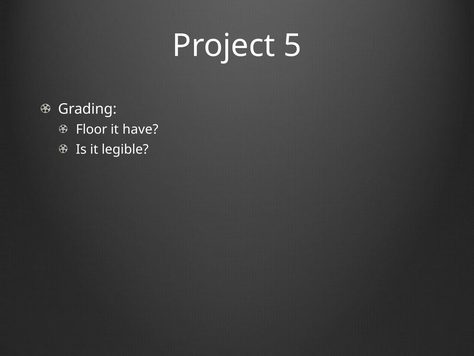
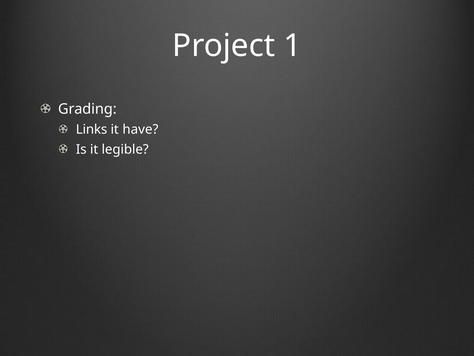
5: 5 -> 1
Floor: Floor -> Links
